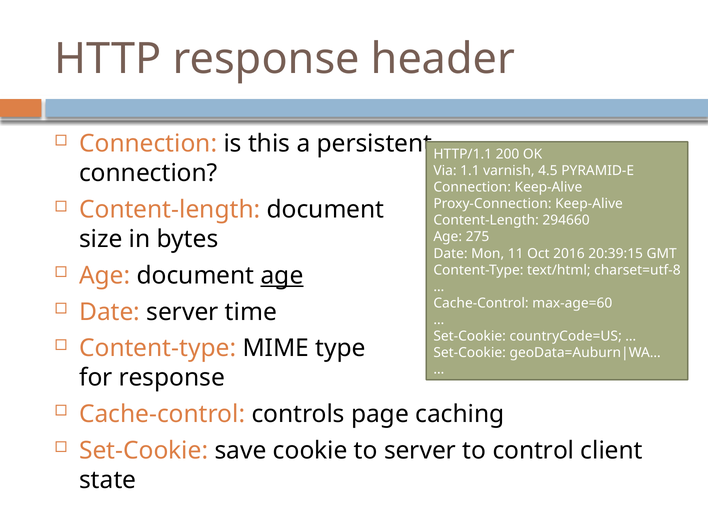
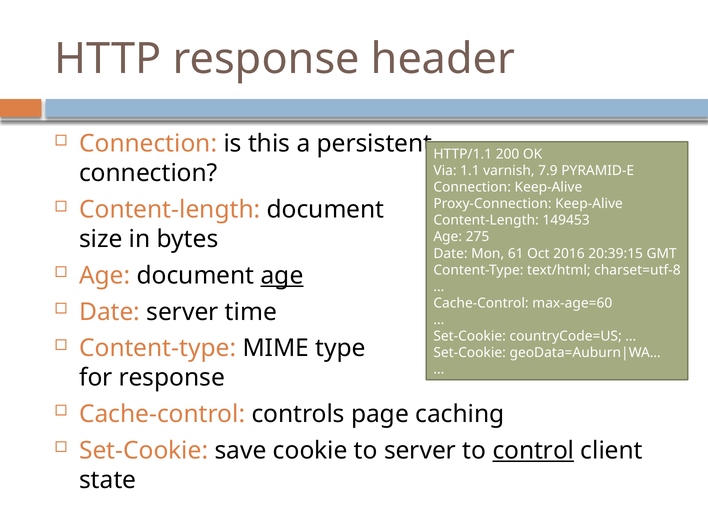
4.5: 4.5 -> 7.9
294660: 294660 -> 149453
11: 11 -> 61
control underline: none -> present
